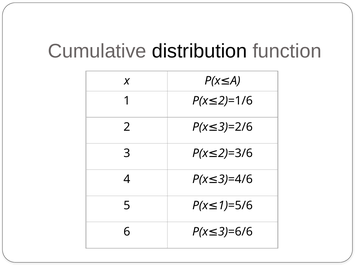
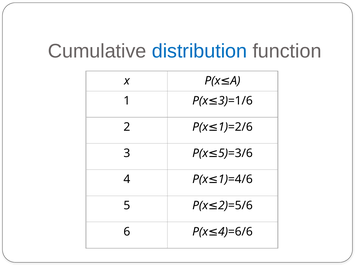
distribution colour: black -> blue
2 at (223, 101): 2 -> 3
3 at (223, 127): 3 -> 1
2 at (223, 153): 2 -> 5
3 at (223, 179): 3 -> 1
1 at (223, 206): 1 -> 2
3 at (223, 232): 3 -> 4
